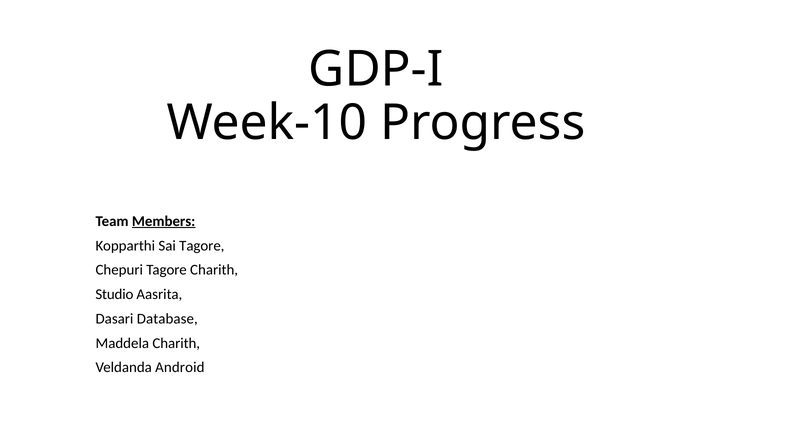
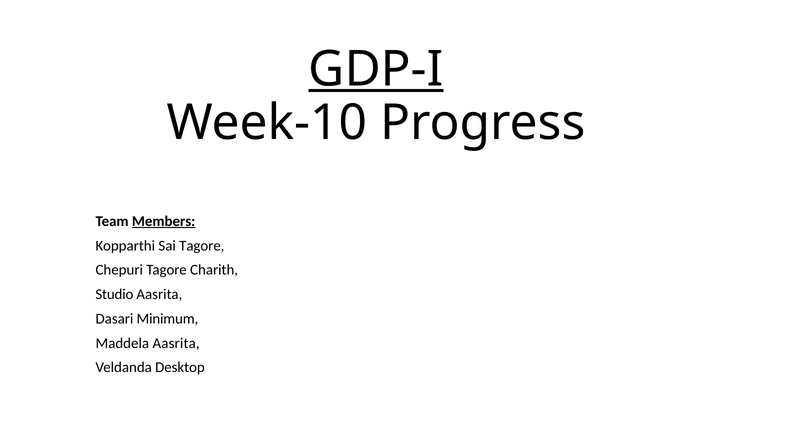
GDP-I underline: none -> present
Database: Database -> Minimum
Maddela Charith: Charith -> Aasrita
Android: Android -> Desktop
